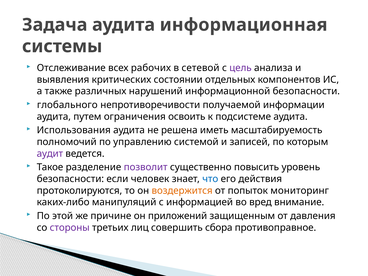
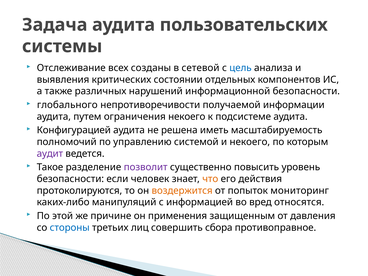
информационная: информационная -> пользовательских
рабочих: рабочих -> созданы
цель colour: purple -> blue
ограничения освоить: освоить -> некоего
Использования: Использования -> Конфигурацией
и записей: записей -> некоего
что colour: blue -> orange
внимание: внимание -> относятся
приложений: приложений -> применения
стороны colour: purple -> blue
